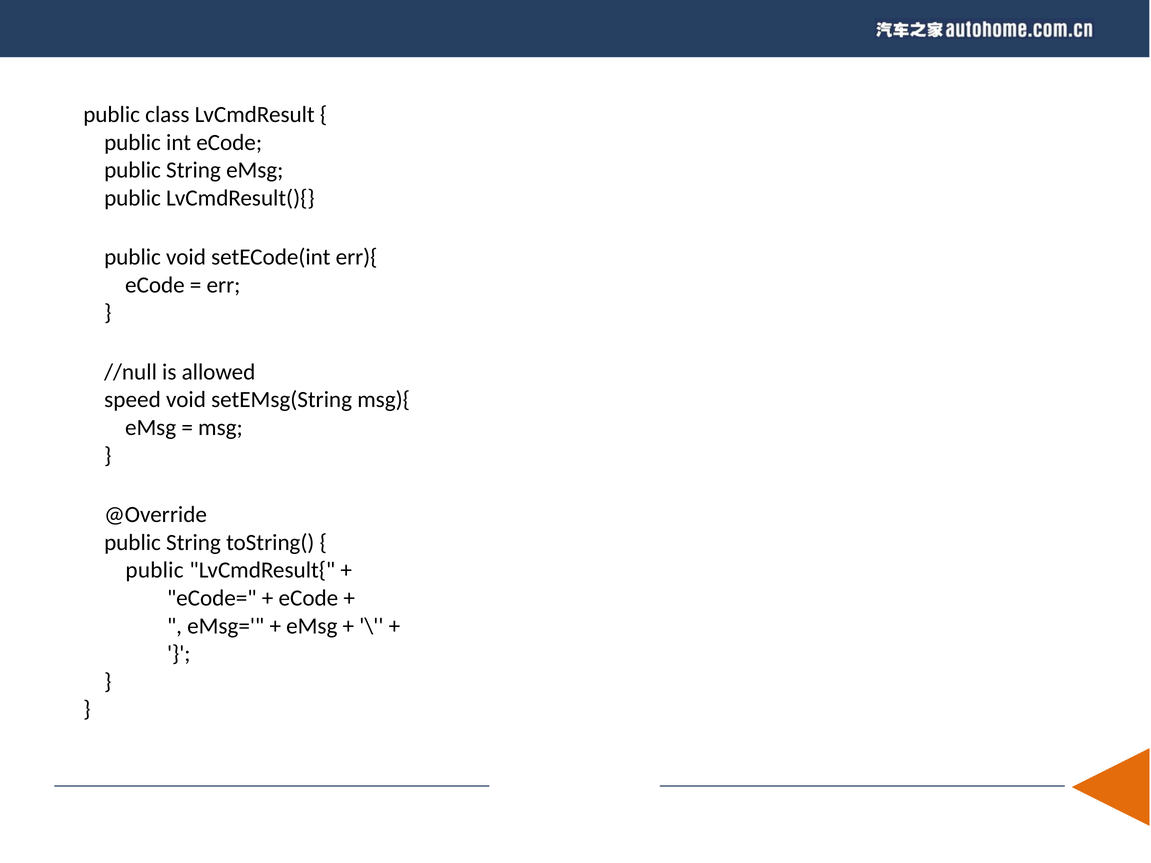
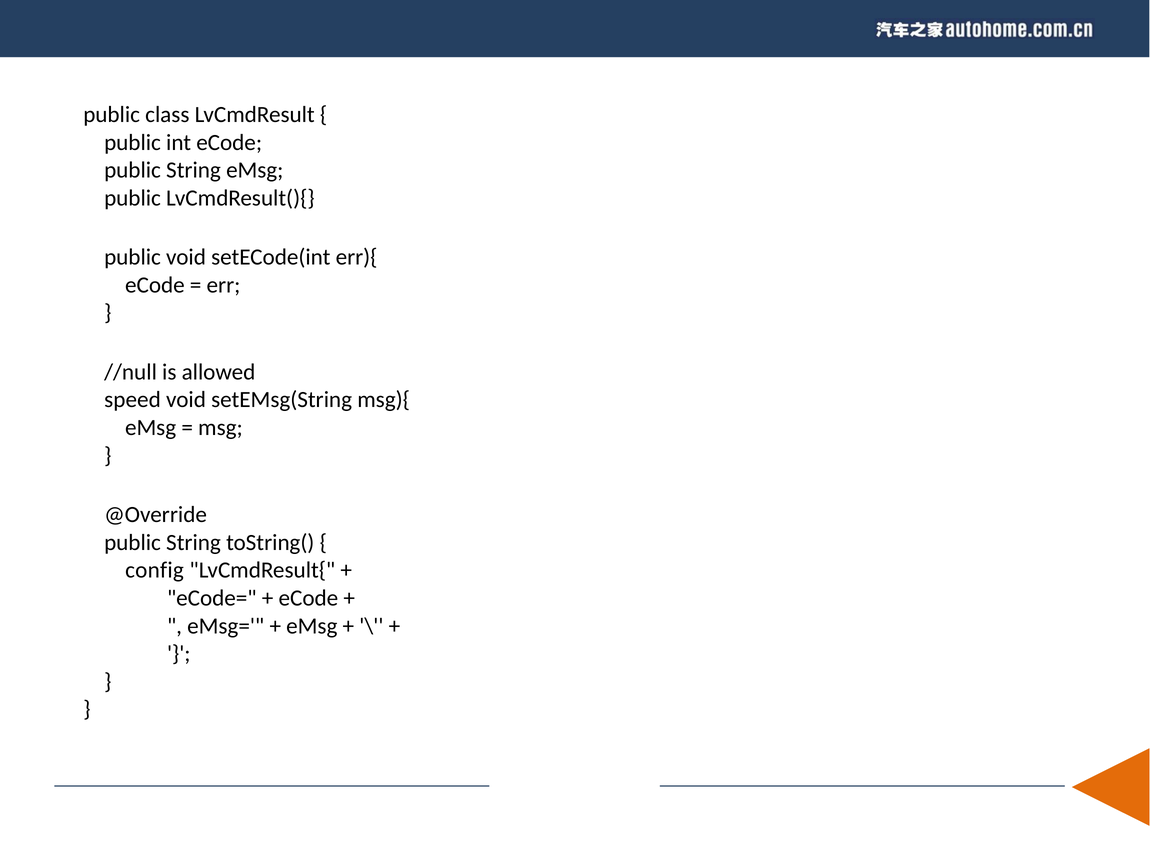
public at (155, 570): public -> config
